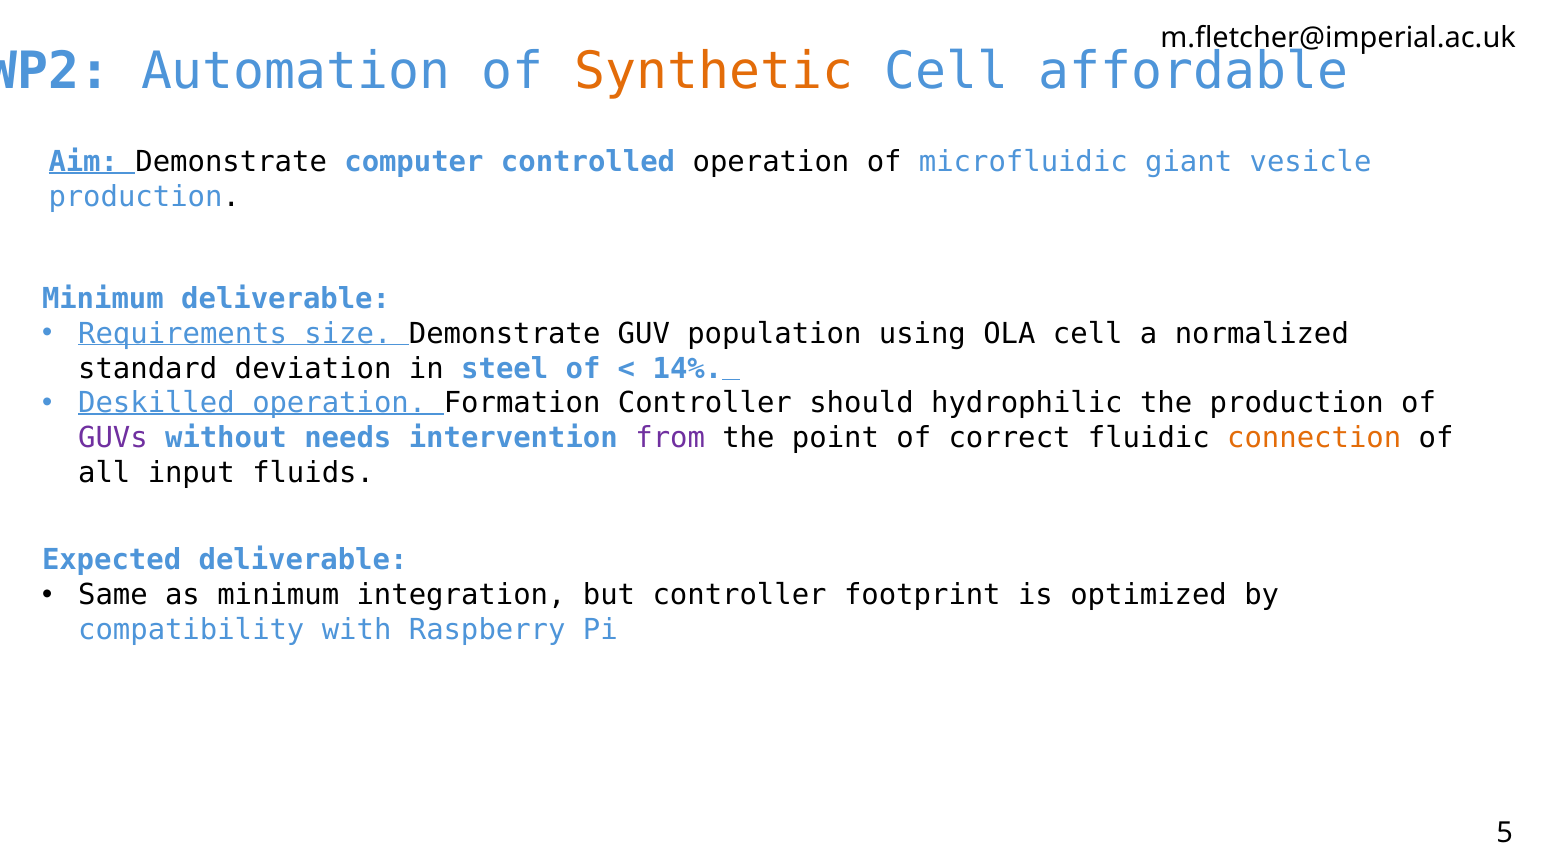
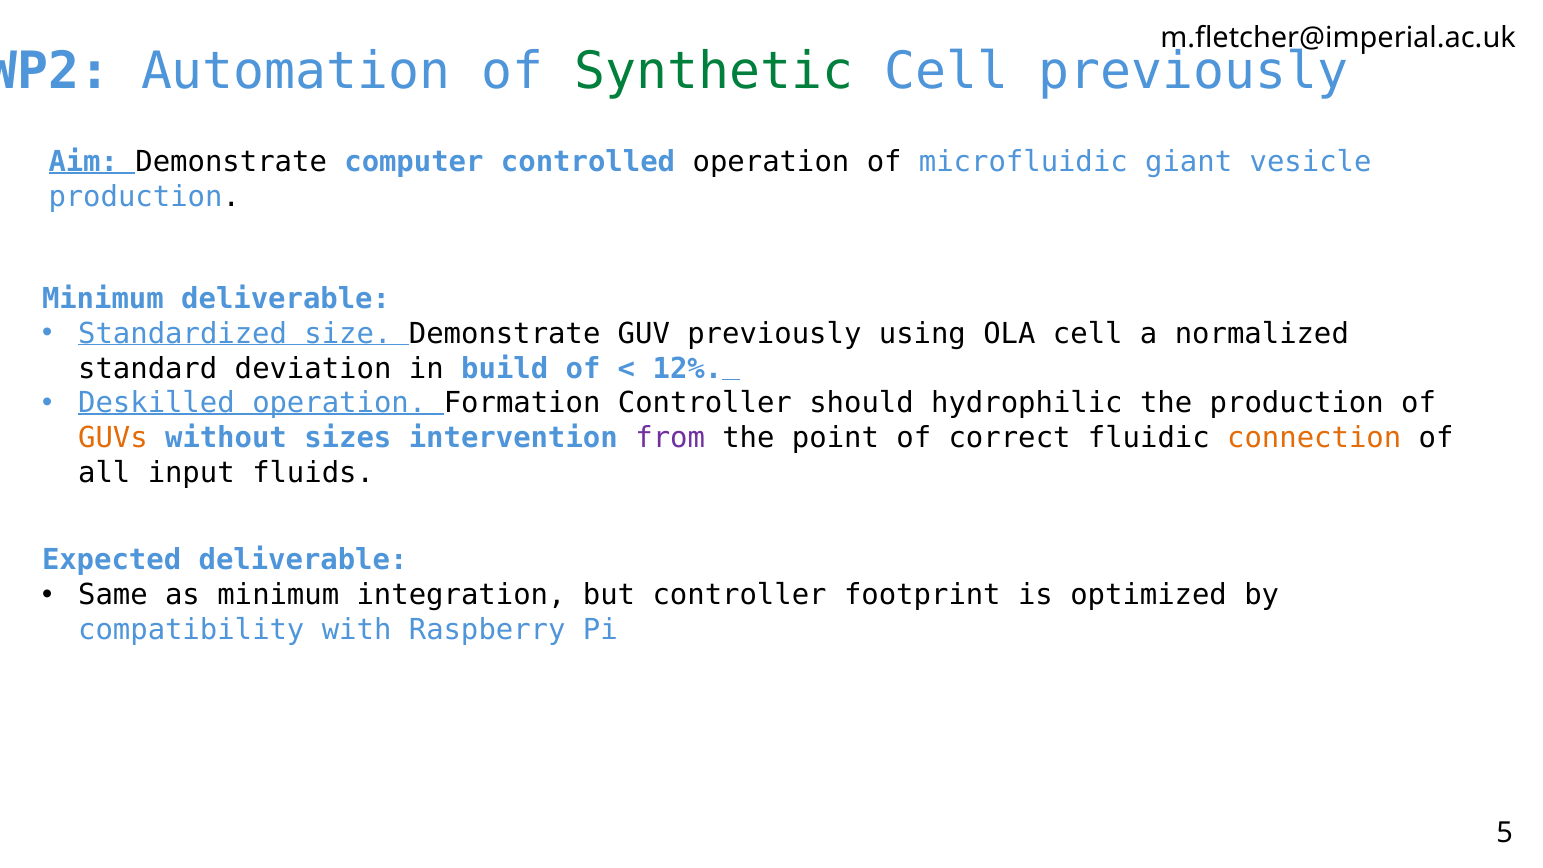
Synthetic colour: orange -> green
Cell affordable: affordable -> previously
Requirements: Requirements -> Standardized
GUV population: population -> previously
steel: steel -> build
14%: 14% -> 12%
GUVs colour: purple -> orange
needs: needs -> sizes
